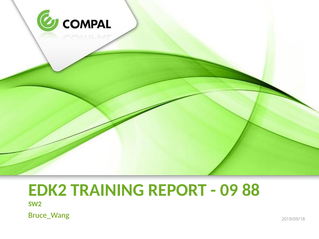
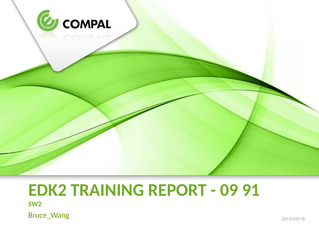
88: 88 -> 91
